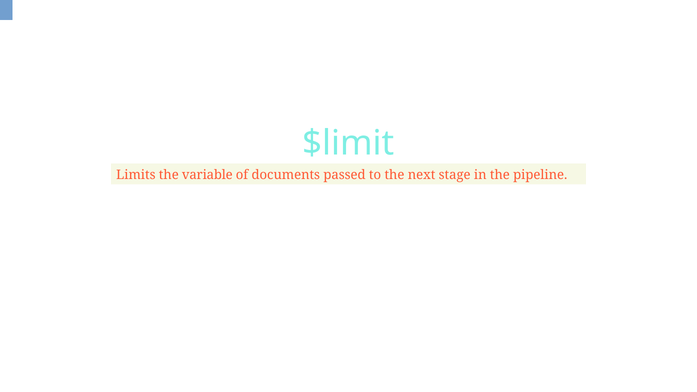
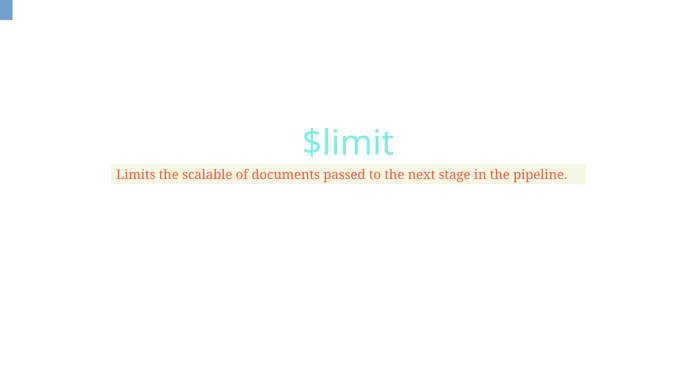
variable: variable -> scalable
